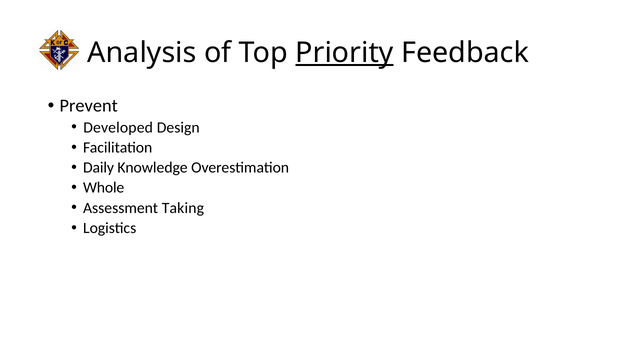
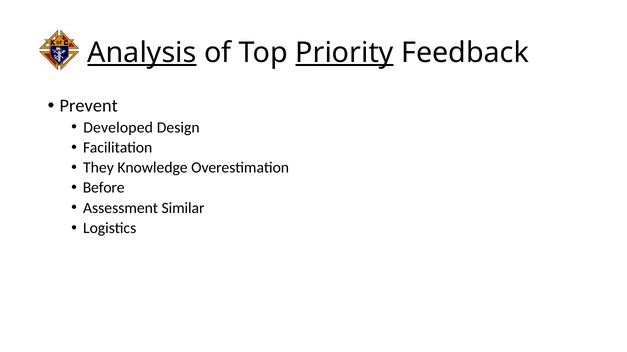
Analysis underline: none -> present
Daily: Daily -> They
Whole: Whole -> Before
Taking: Taking -> Similar
